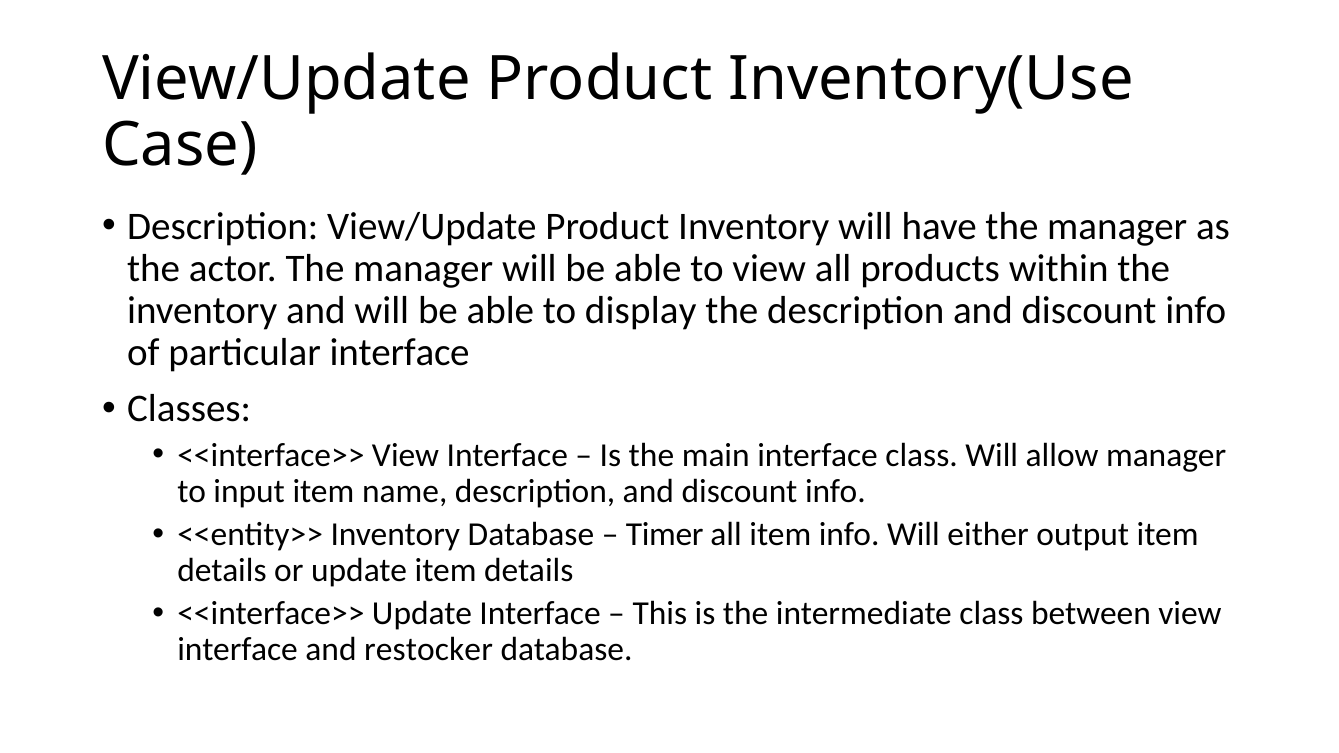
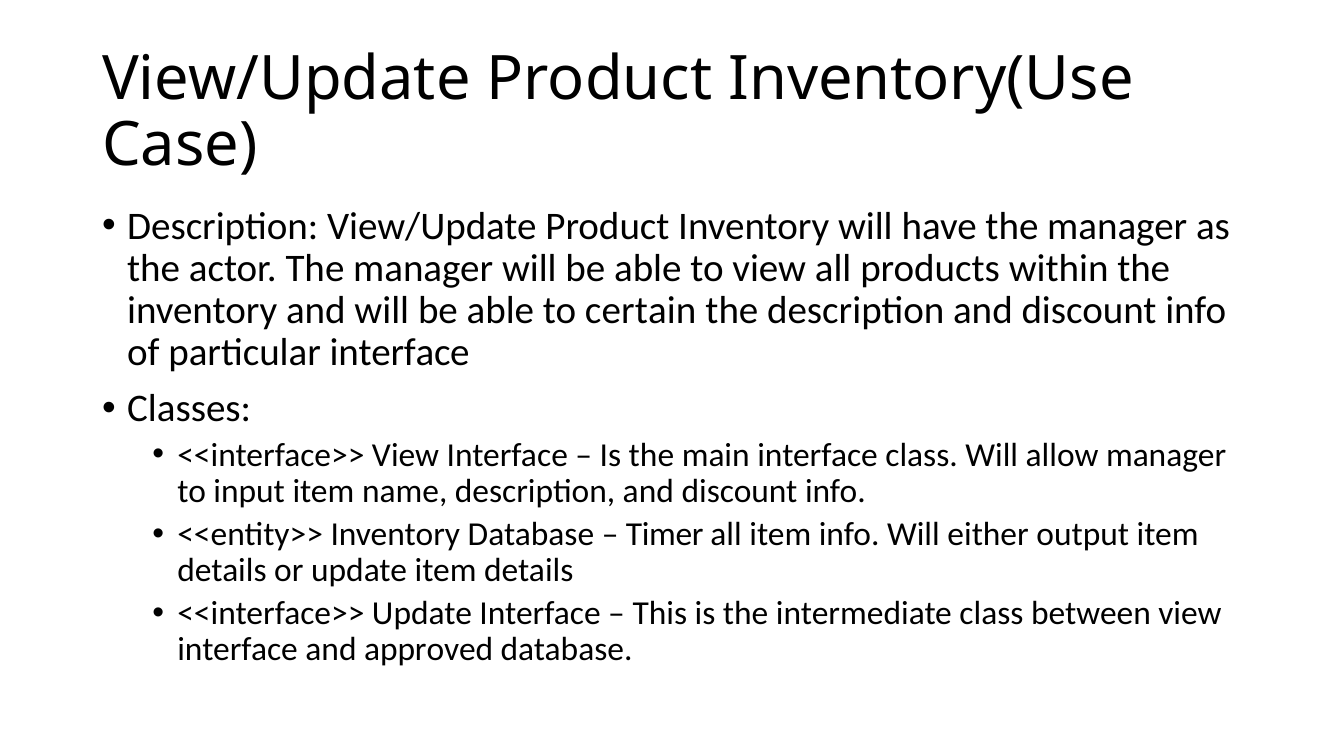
display: display -> certain
restocker: restocker -> approved
